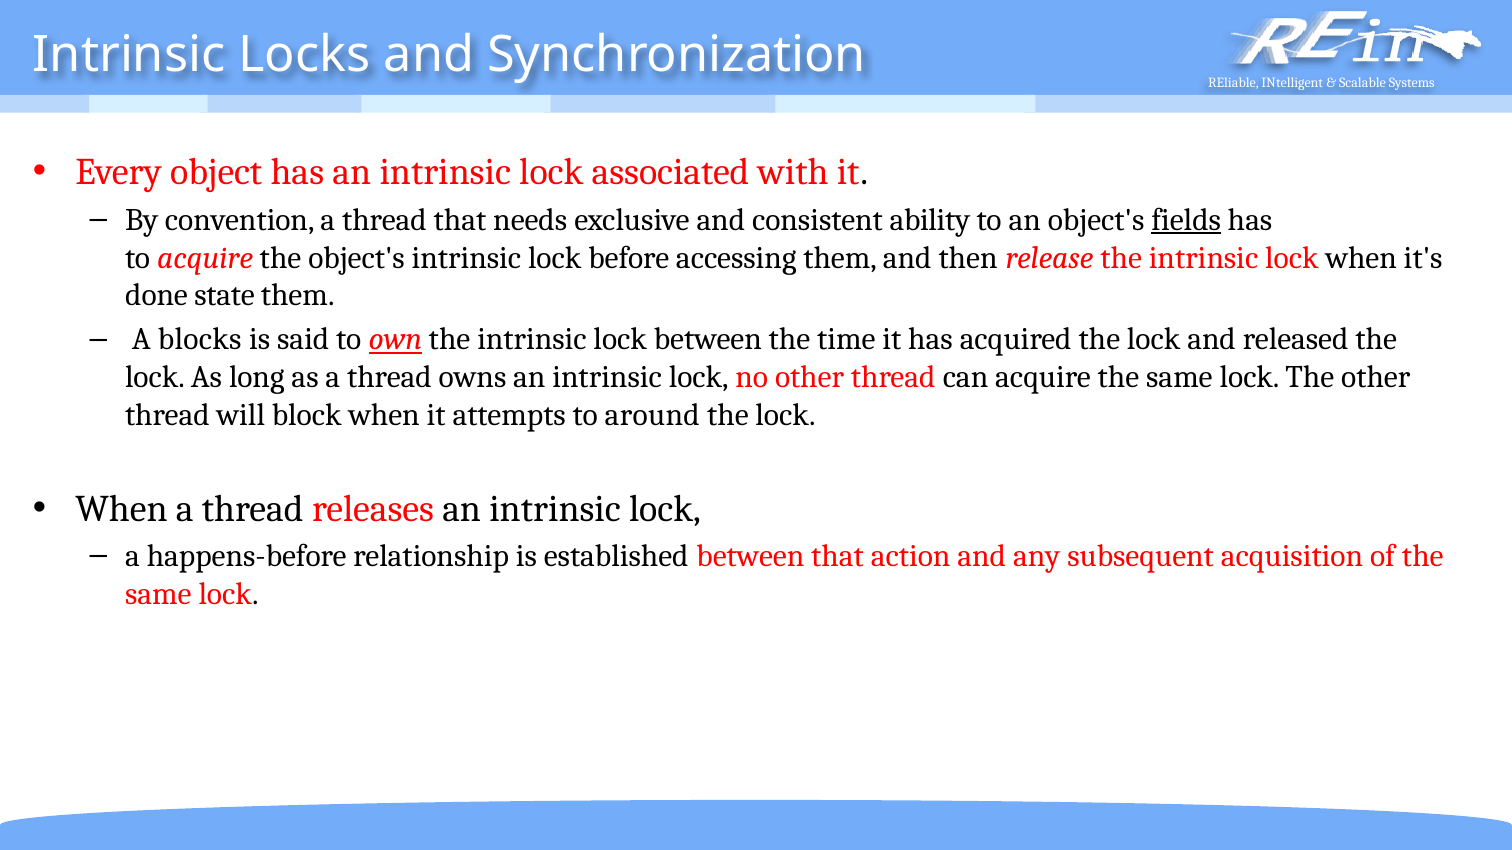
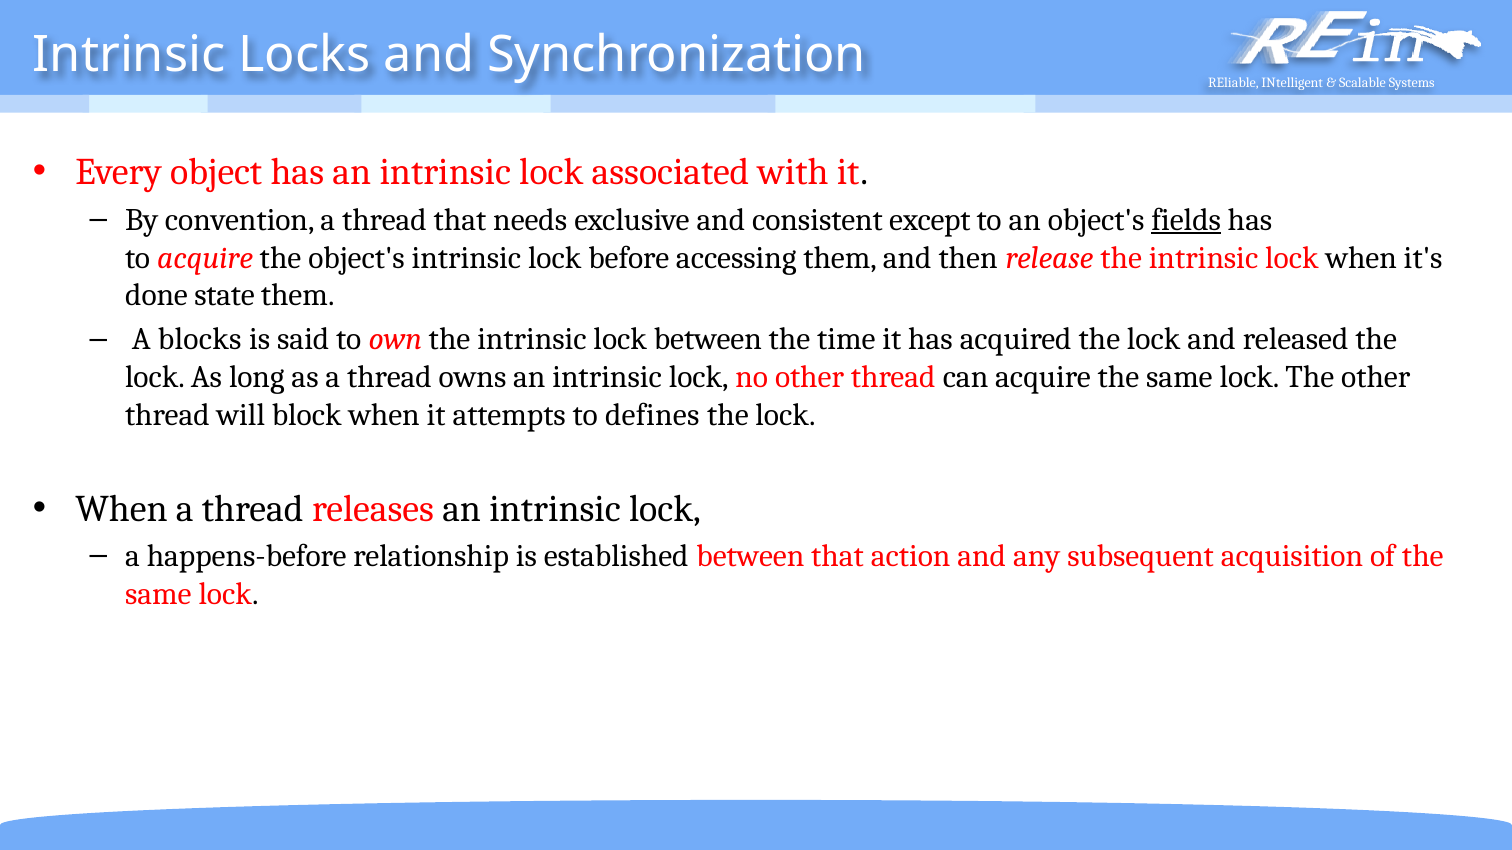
ability: ability -> except
own underline: present -> none
around: around -> defines
